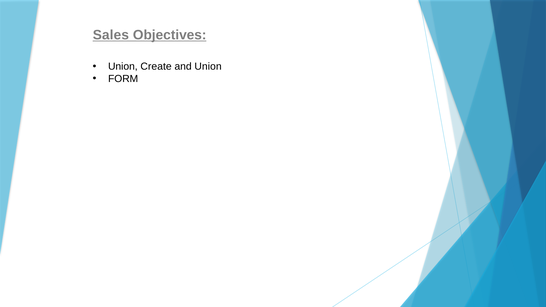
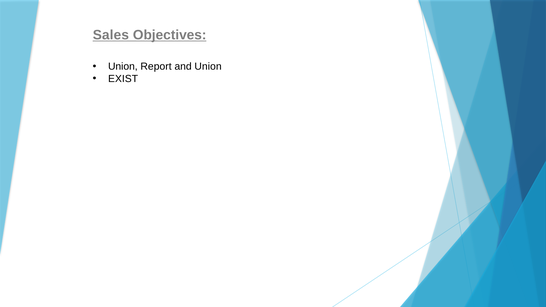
Create: Create -> Report
FORM: FORM -> EXIST
